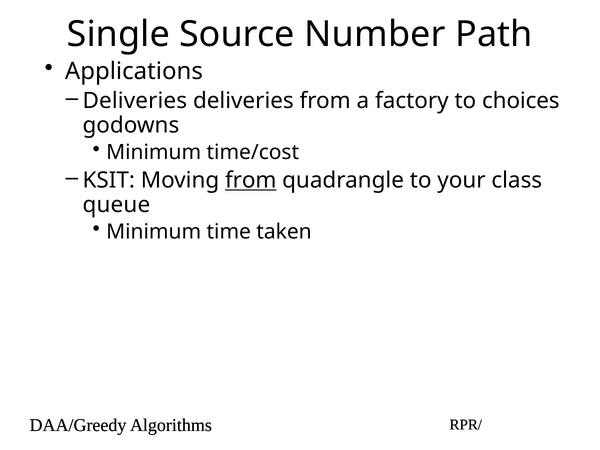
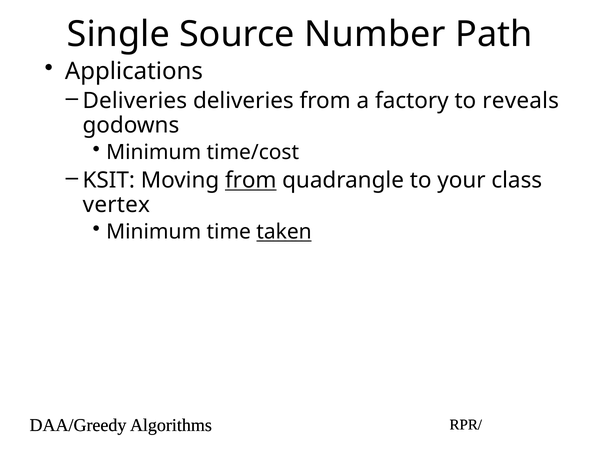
choices: choices -> reveals
queue: queue -> vertex
taken underline: none -> present
